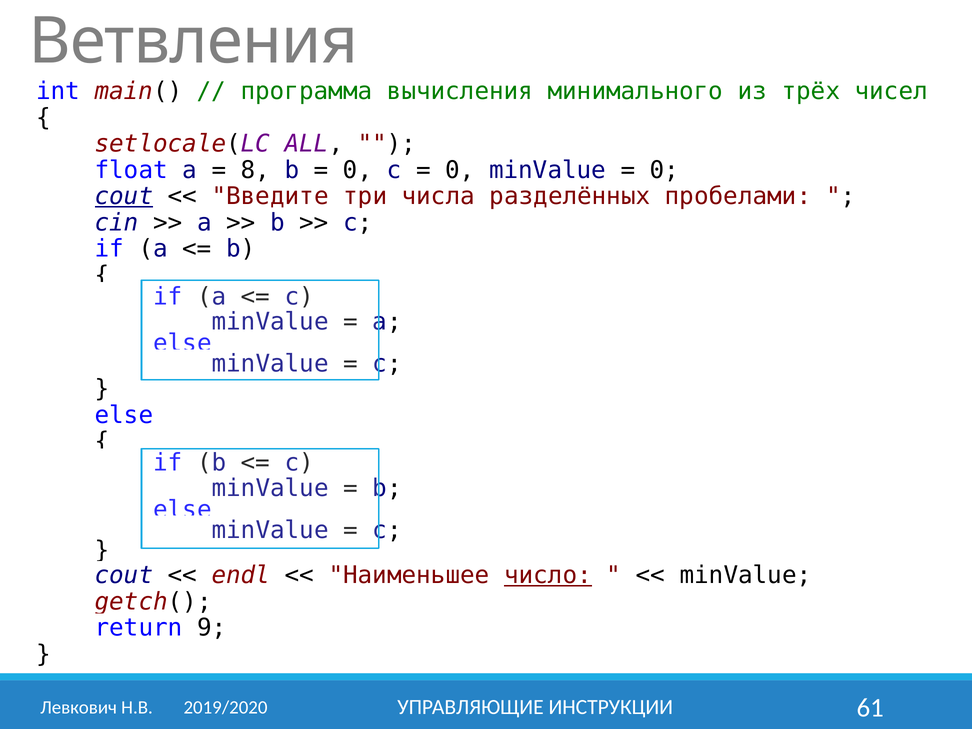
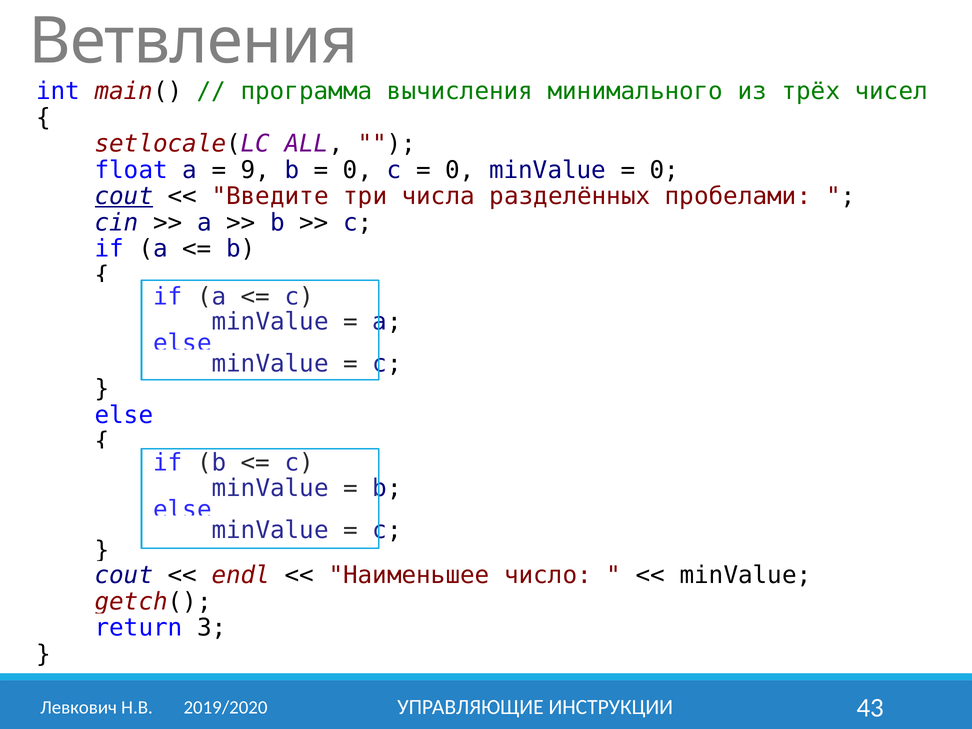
8: 8 -> 9
число underline: present -> none
9: 9 -> 3
61: 61 -> 43
